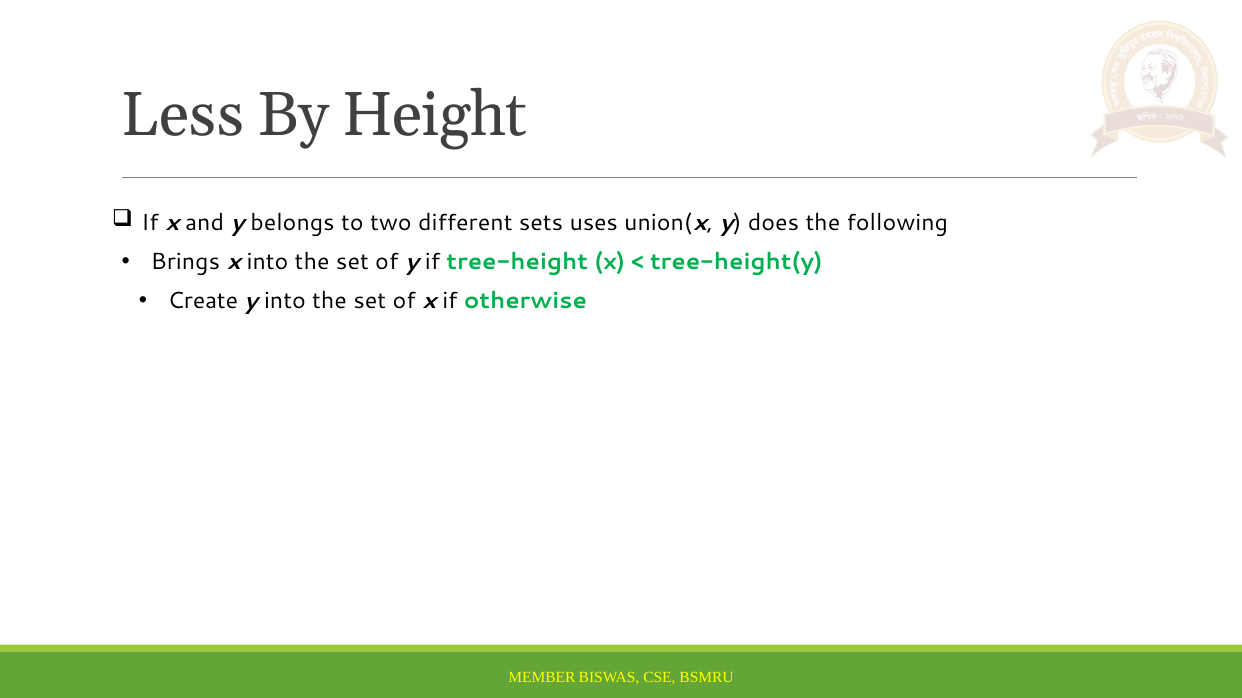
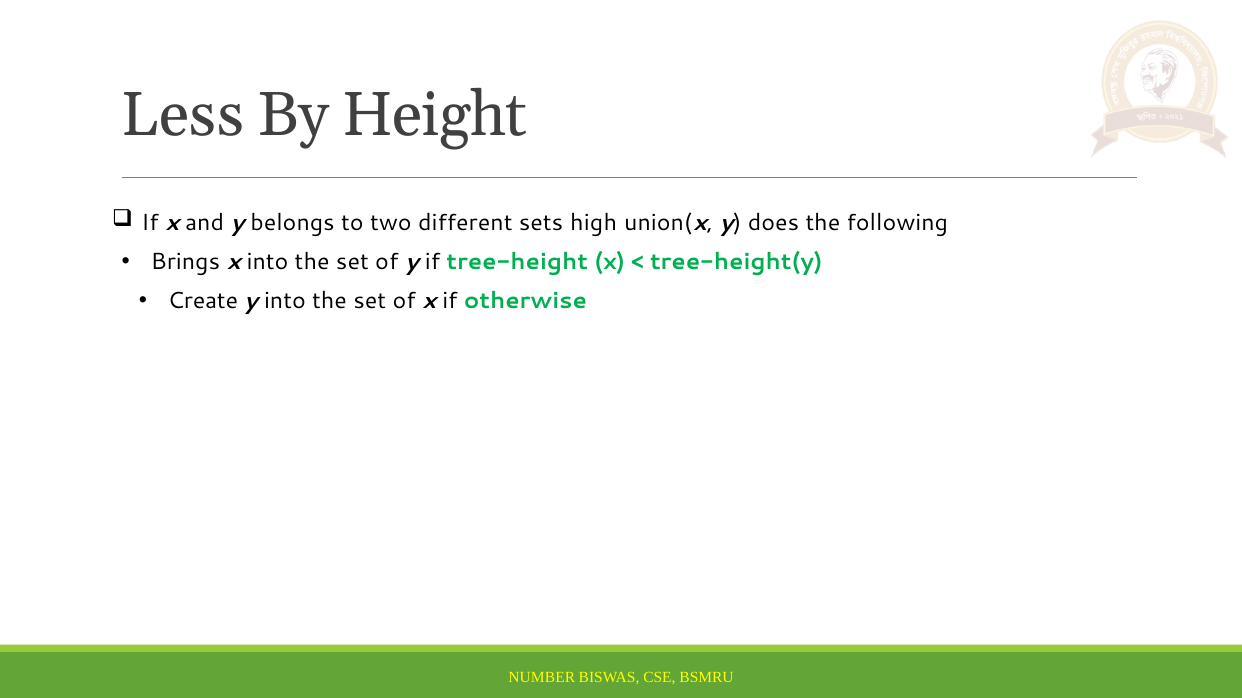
uses: uses -> high
MEMBER: MEMBER -> NUMBER
